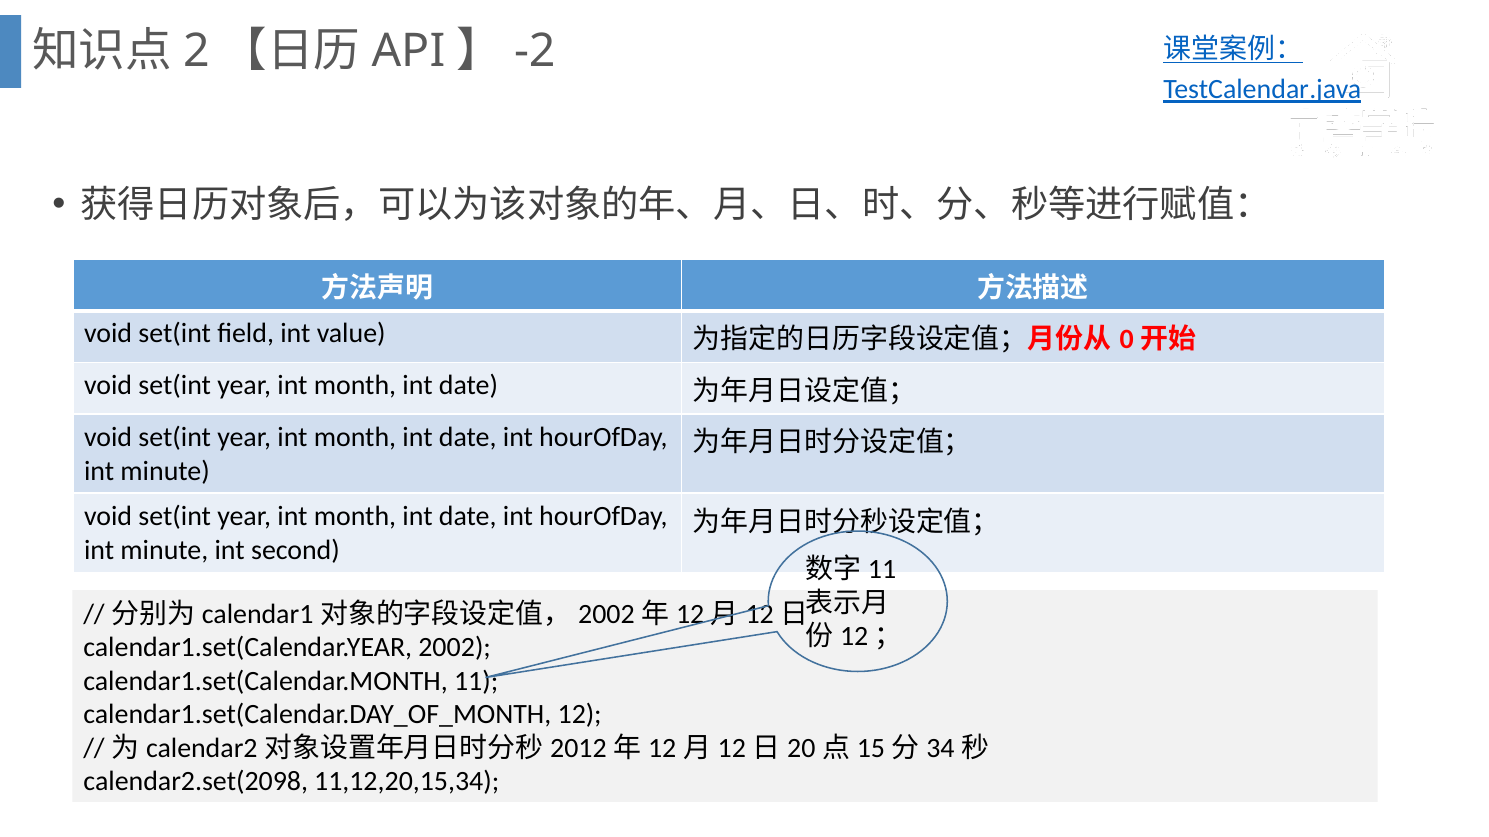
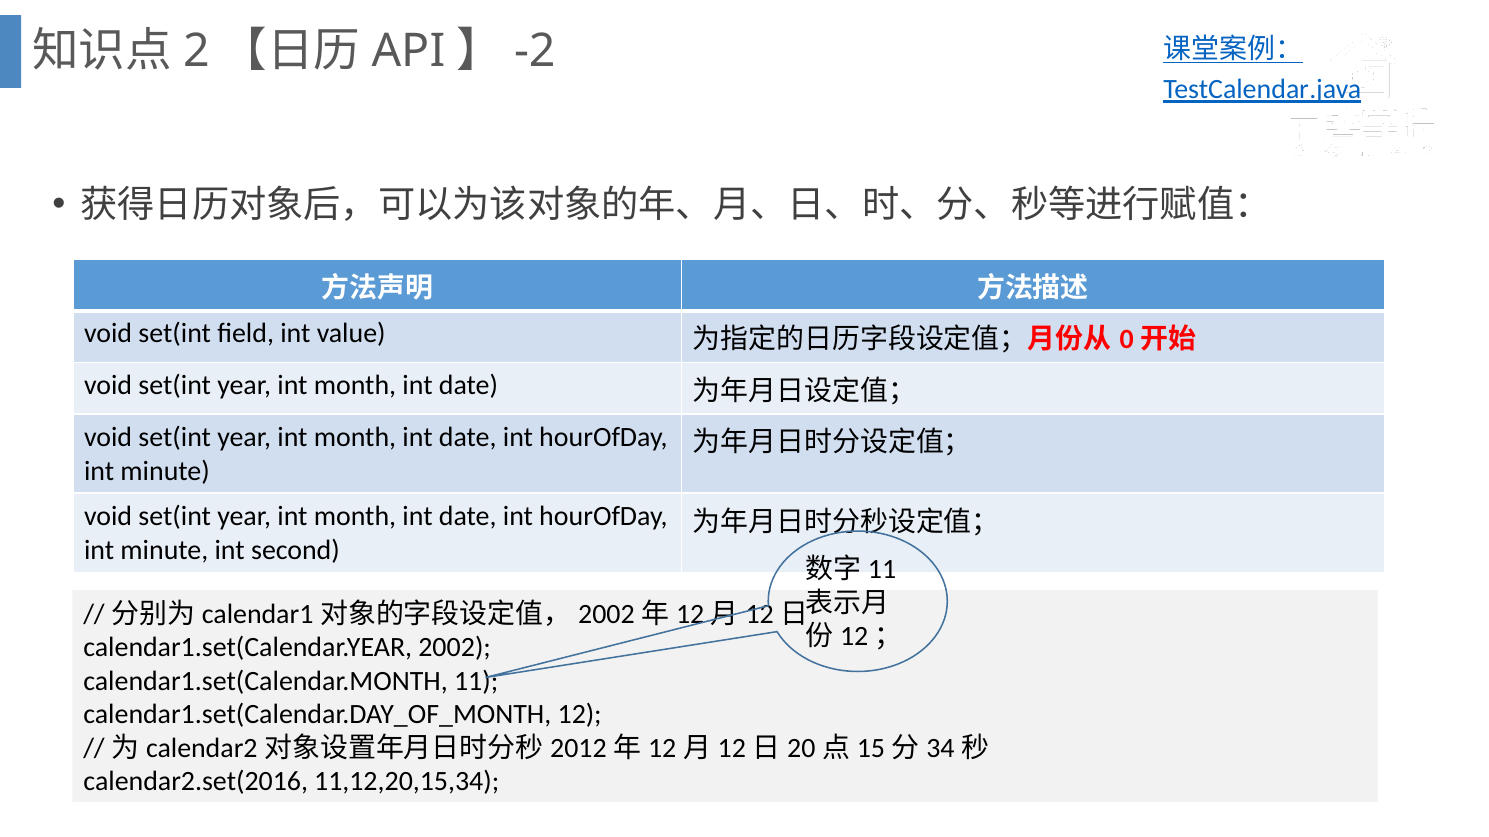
calendar2.set(2098: calendar2.set(2098 -> calendar2.set(2016
